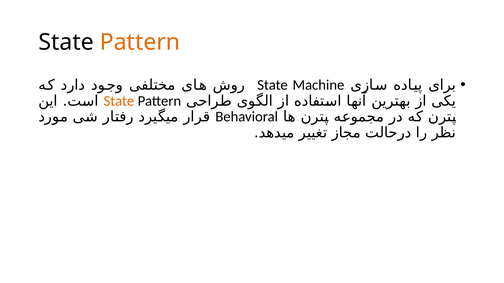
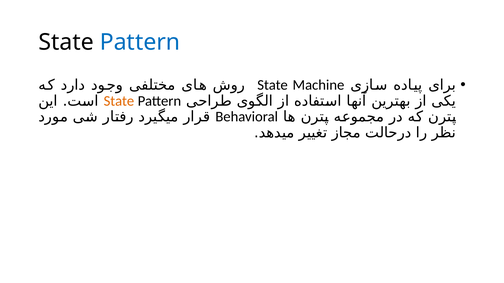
Pattern at (140, 42) colour: orange -> blue
